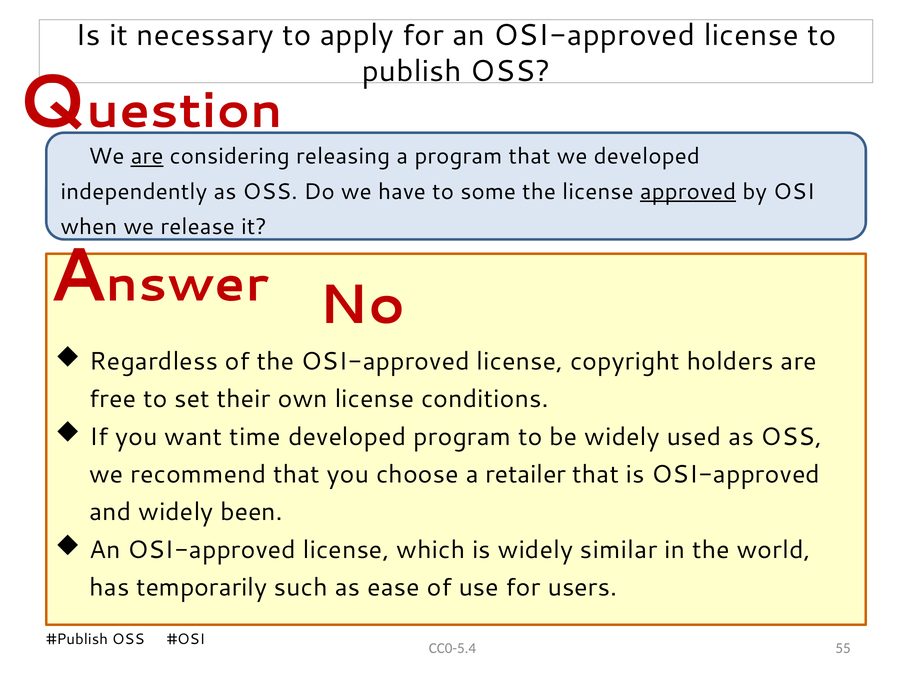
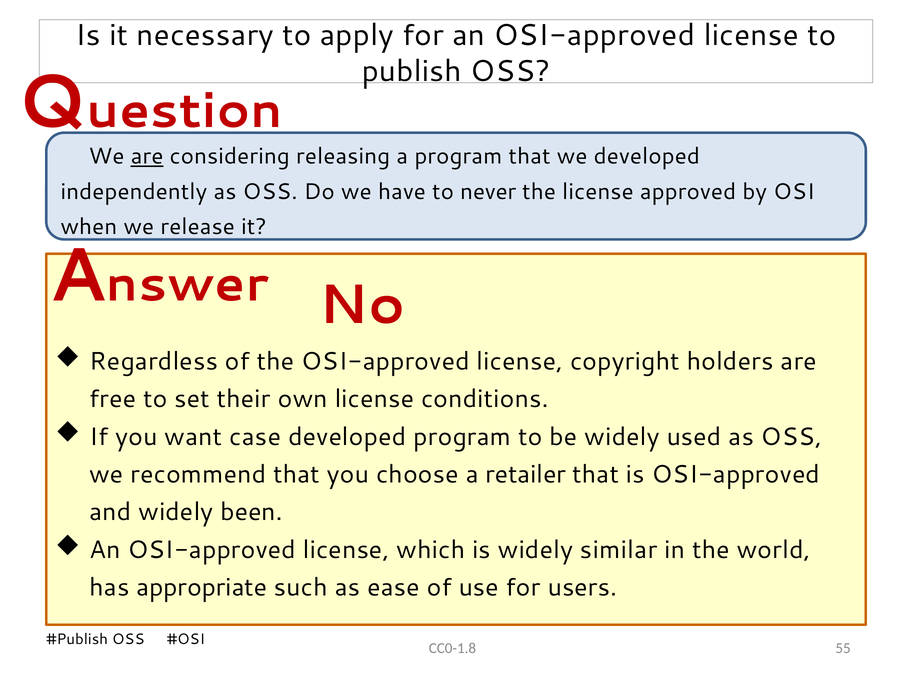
some: some -> never
approved underline: present -> none
time: time -> case
temporarily: temporarily -> appropriate
CC0-5.4: CC0-5.4 -> CC0-1.8
